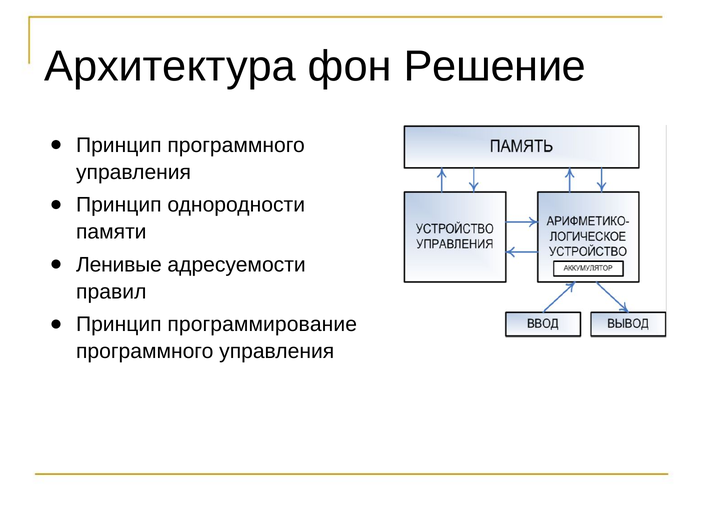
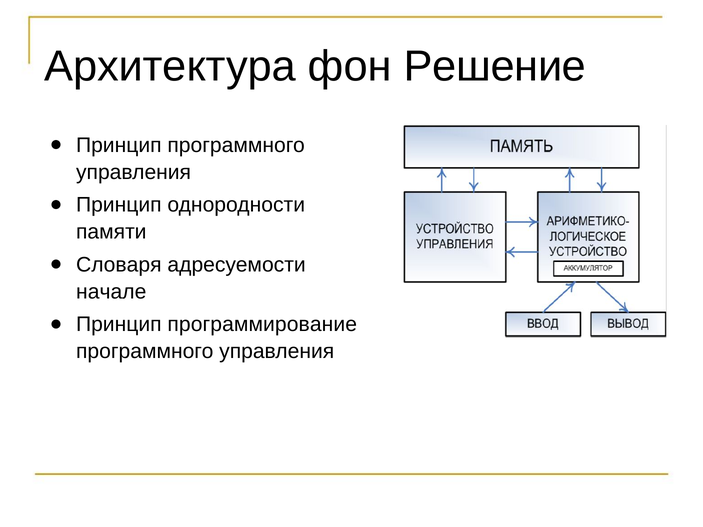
Ленивые: Ленивые -> Словаря
правил: правил -> начале
